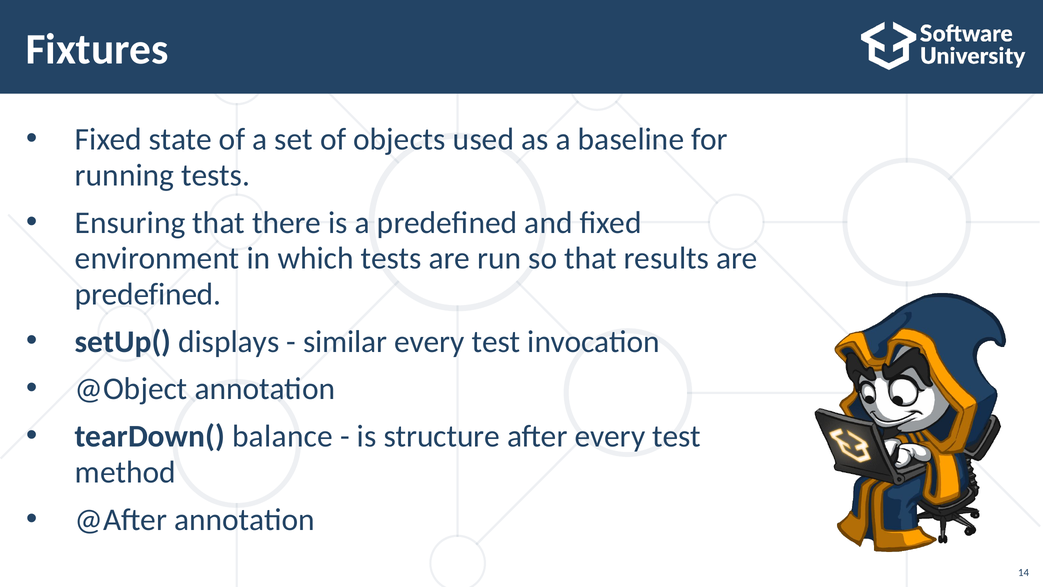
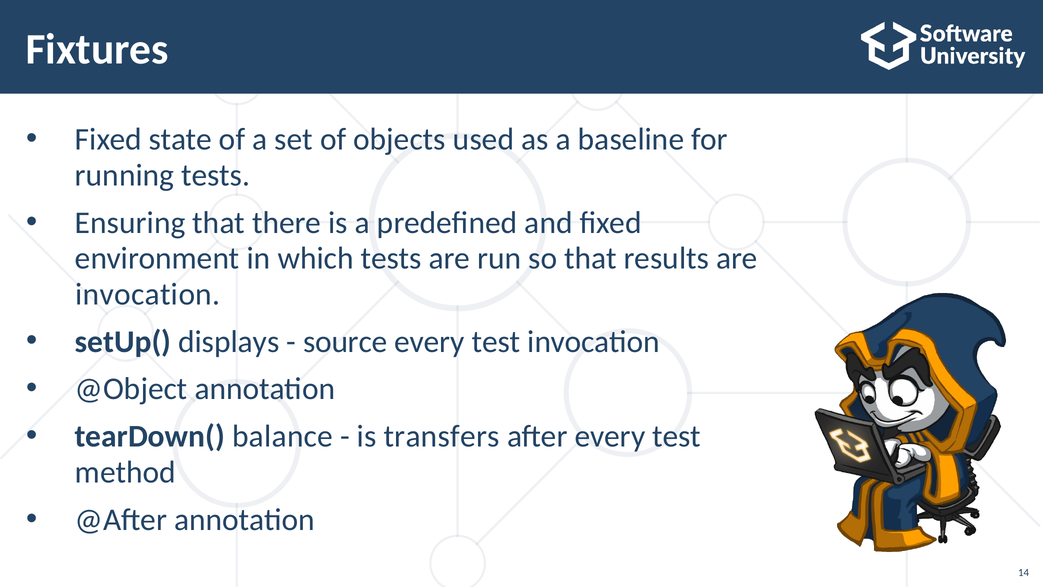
predefined at (148, 294): predefined -> invocation
similar: similar -> source
structure: structure -> transfers
